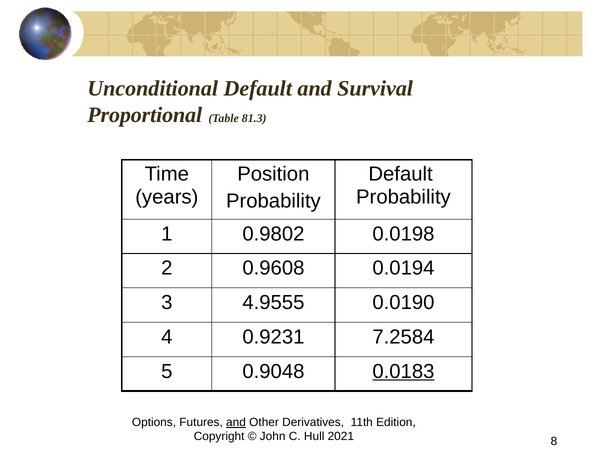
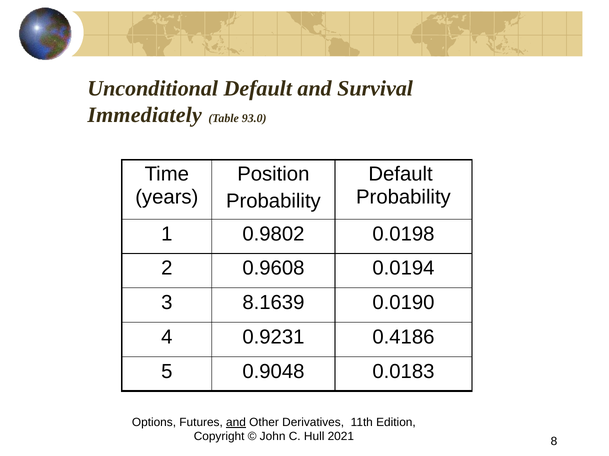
Proportional: Proportional -> Immediately
81.3: 81.3 -> 93.0
4.9555: 4.9555 -> 8.1639
7.2584: 7.2584 -> 0.4186
0.0183 underline: present -> none
